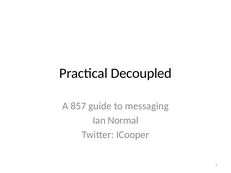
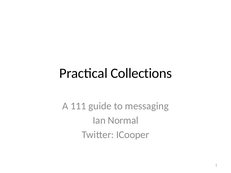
Decoupled: Decoupled -> Collections
857: 857 -> 111
